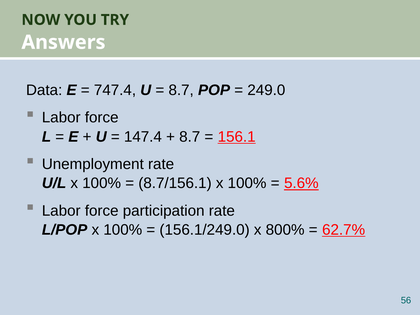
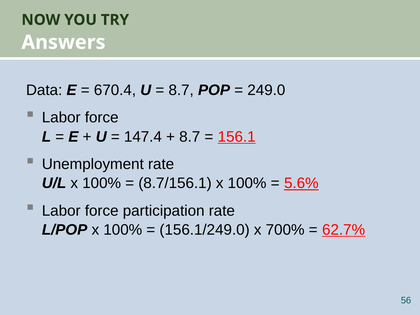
747.4: 747.4 -> 670.4
800%: 800% -> 700%
